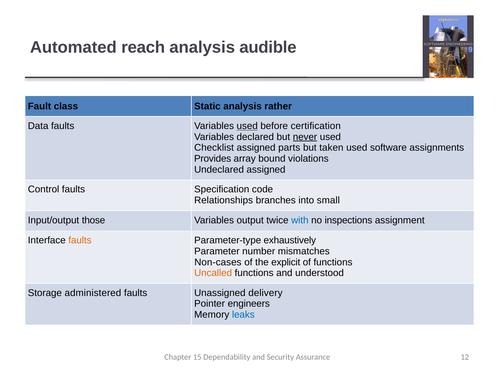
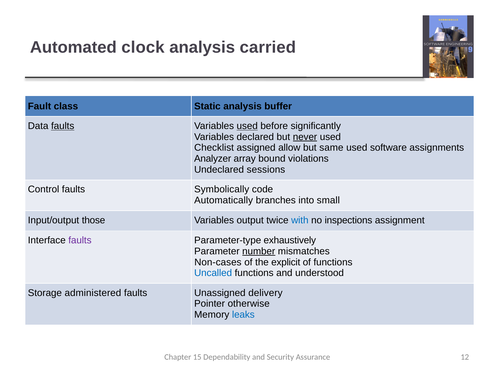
reach: reach -> clock
audible: audible -> carried
rather: rather -> buffer
faults at (63, 126) underline: none -> present
certification: certification -> significantly
parts: parts -> allow
taken: taken -> same
Provides: Provides -> Analyzer
Undeclared assigned: assigned -> sessions
Specification: Specification -> Symbolically
Relationships: Relationships -> Automatically
faults at (80, 241) colour: orange -> purple
number underline: none -> present
Uncalled colour: orange -> blue
engineers: engineers -> otherwise
